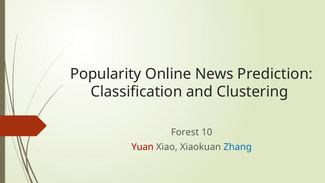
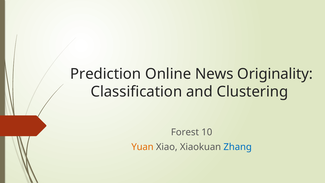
Popularity: Popularity -> Prediction
Prediction: Prediction -> Originality
Yuan colour: red -> orange
